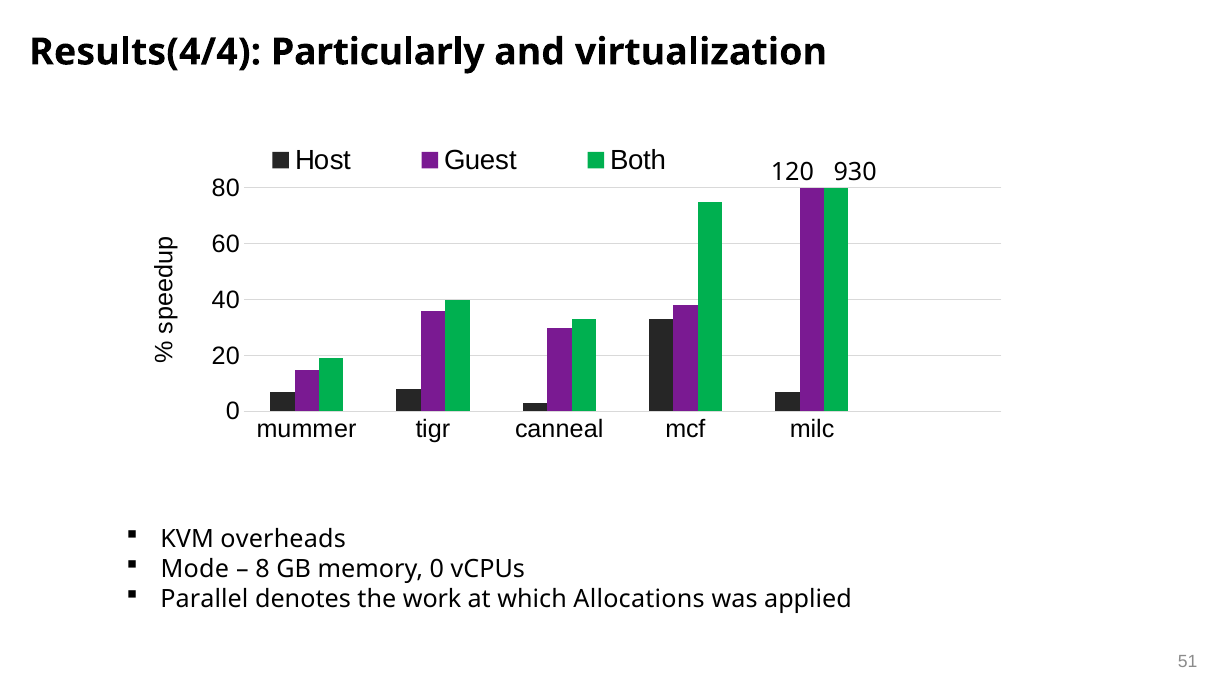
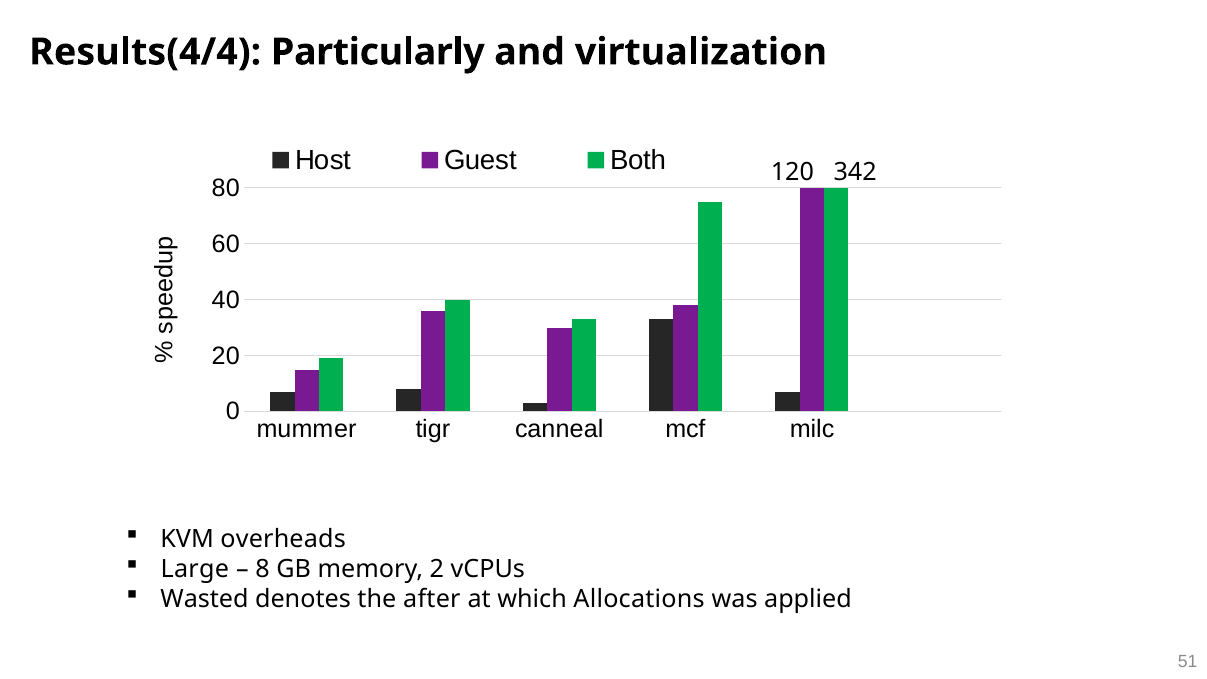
930: 930 -> 342
Mode: Mode -> Large
memory 0: 0 -> 2
Parallel: Parallel -> Wasted
work: work -> after
